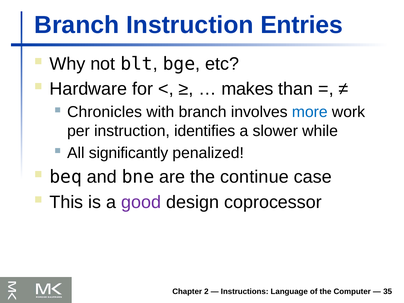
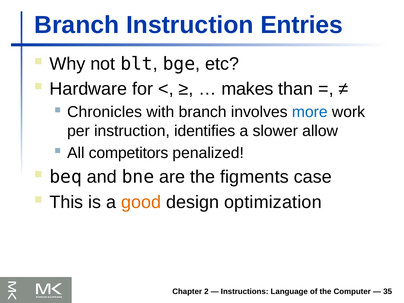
while: while -> allow
significantly: significantly -> competitors
continue: continue -> figments
good colour: purple -> orange
coprocessor: coprocessor -> optimization
